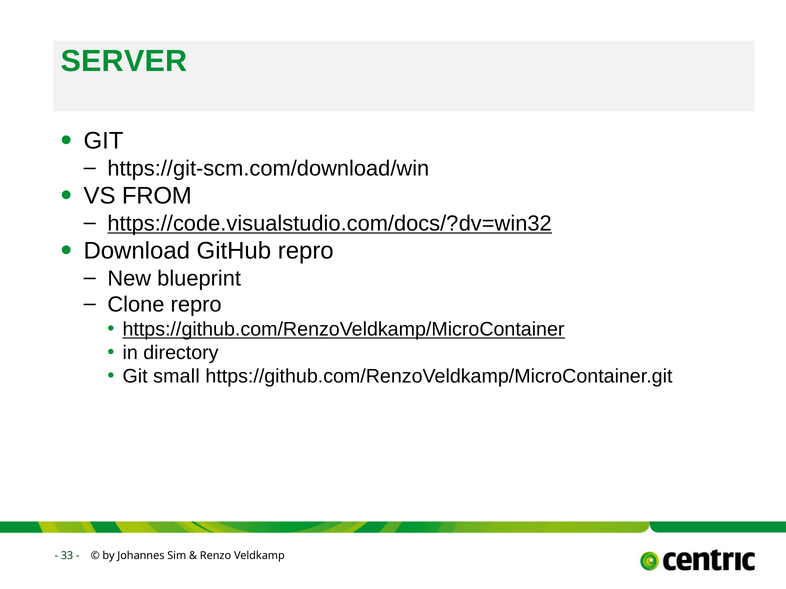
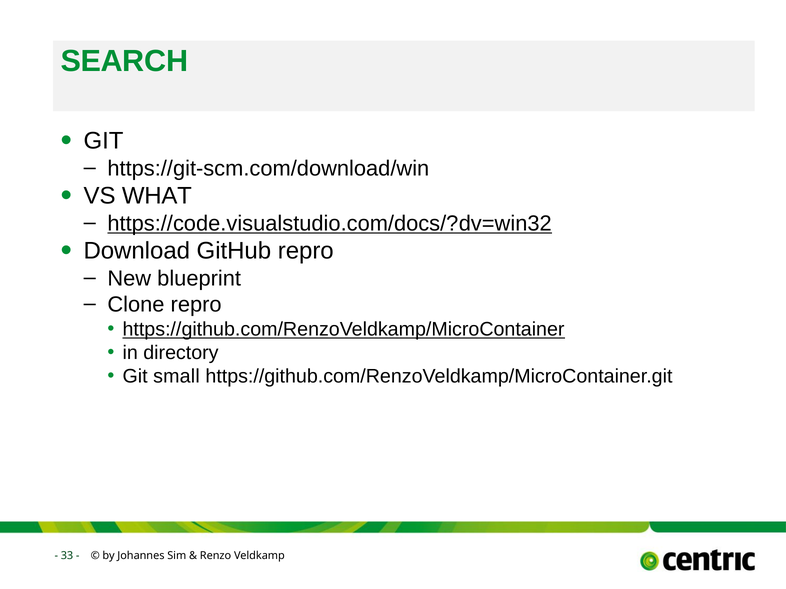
SERVER: SERVER -> SEARCH
FROM: FROM -> WHAT
